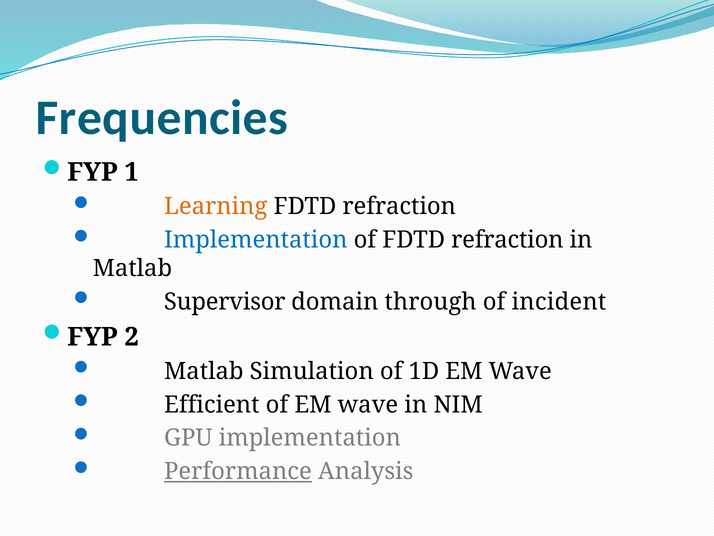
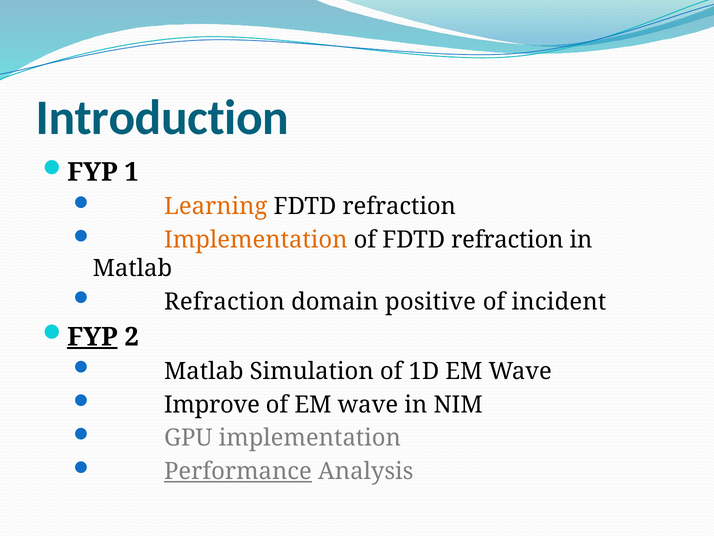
Frequencies: Frequencies -> Introduction
Implementation at (256, 240) colour: blue -> orange
Supervisor at (225, 302): Supervisor -> Refraction
through: through -> positive
FYP at (92, 337) underline: none -> present
Efficient: Efficient -> Improve
